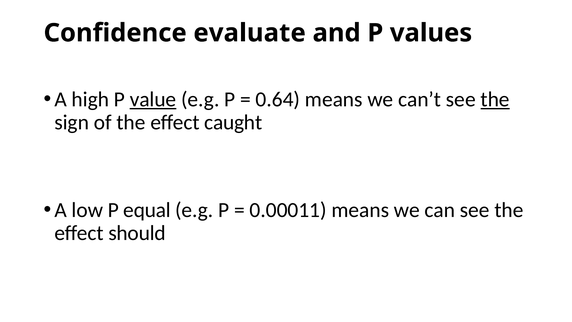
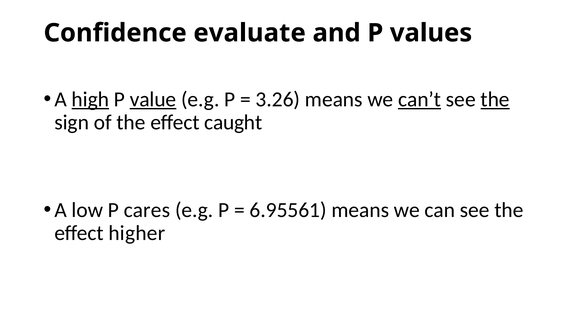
high underline: none -> present
0.64: 0.64 -> 3.26
can’t underline: none -> present
equal: equal -> cares
0.00011: 0.00011 -> 6.95561
should: should -> higher
